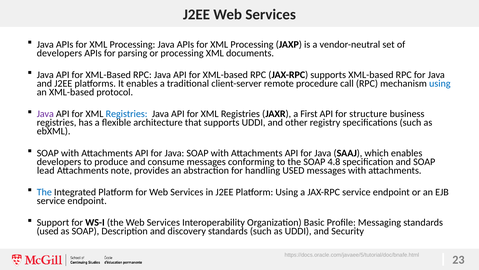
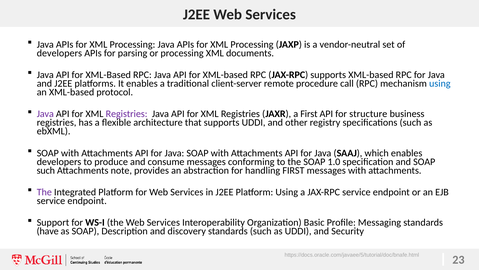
Registries at (127, 114) colour: blue -> purple
4.8: 4.8 -> 1.0
lead at (46, 170): lead -> such
handling USED: USED -> FIRST
The at (44, 192) colour: blue -> purple
used at (48, 231): used -> have
